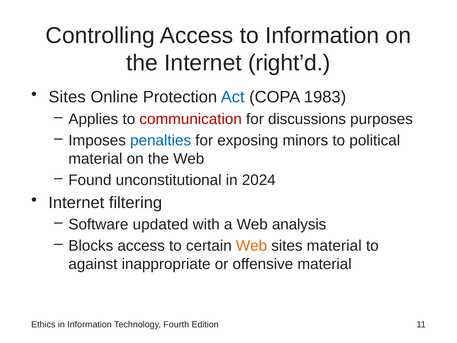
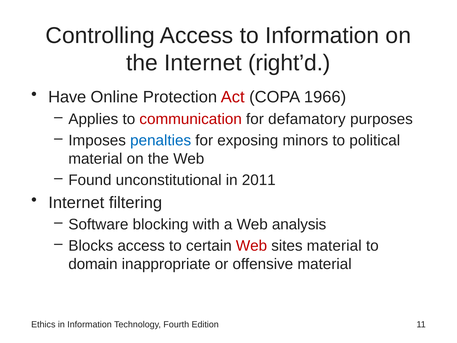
Sites at (67, 97): Sites -> Have
Act colour: blue -> red
1983: 1983 -> 1966
discussions: discussions -> defamatory
2024: 2024 -> 2011
updated: updated -> blocking
Web at (252, 246) colour: orange -> red
against: against -> domain
